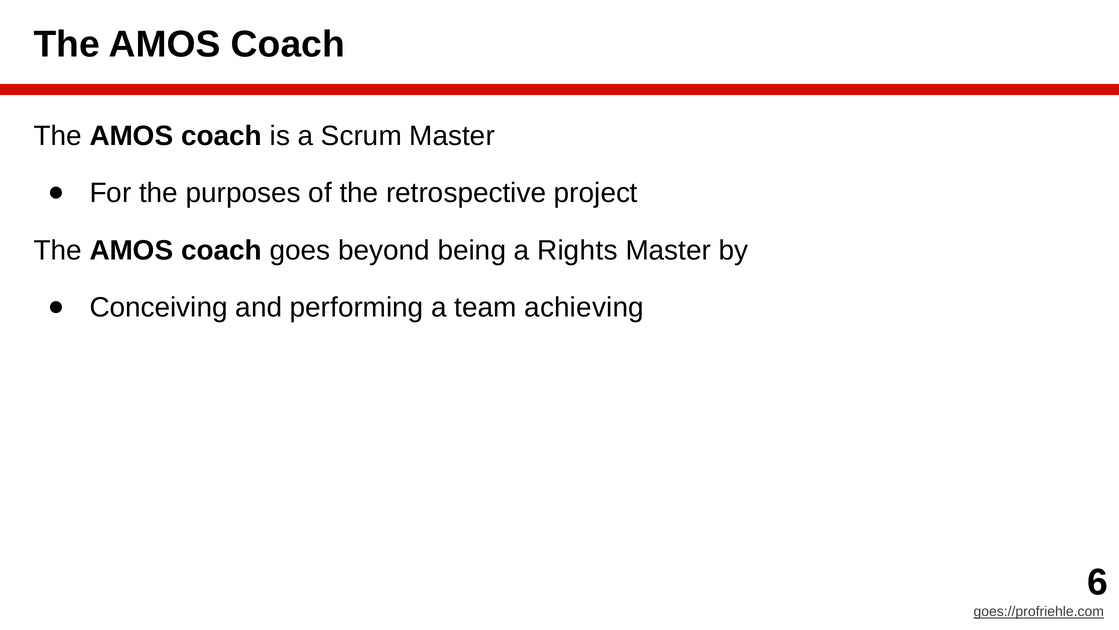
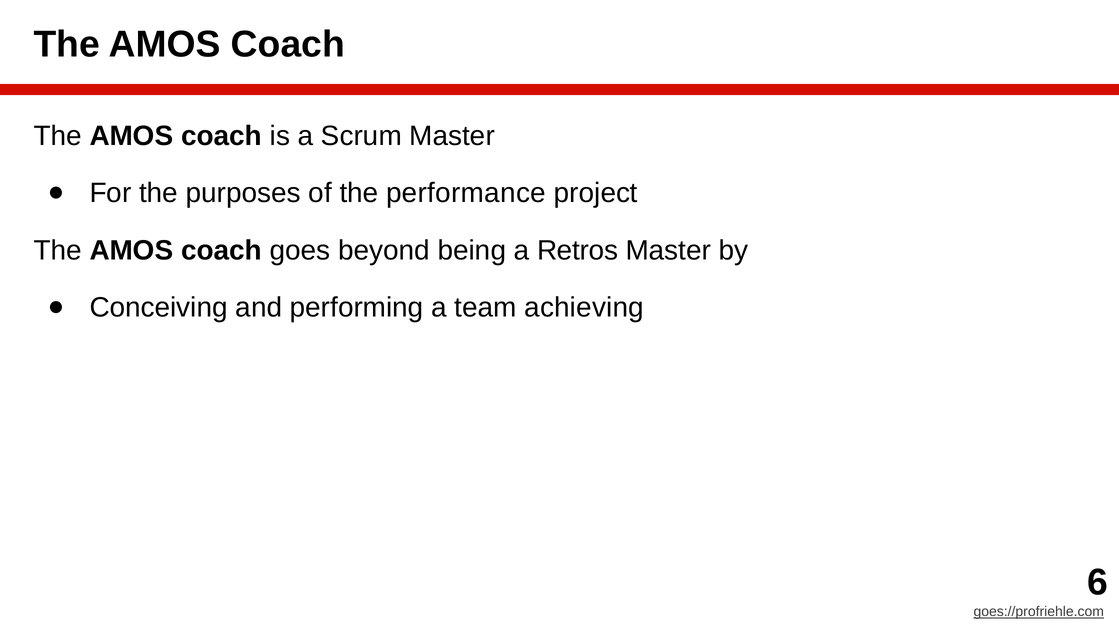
retrospective: retrospective -> performance
Rights: Rights -> Retros
